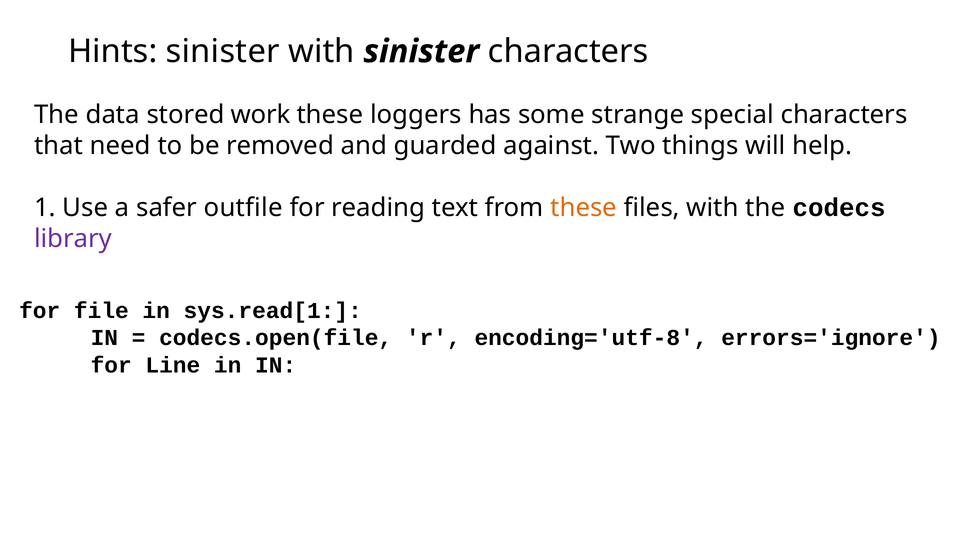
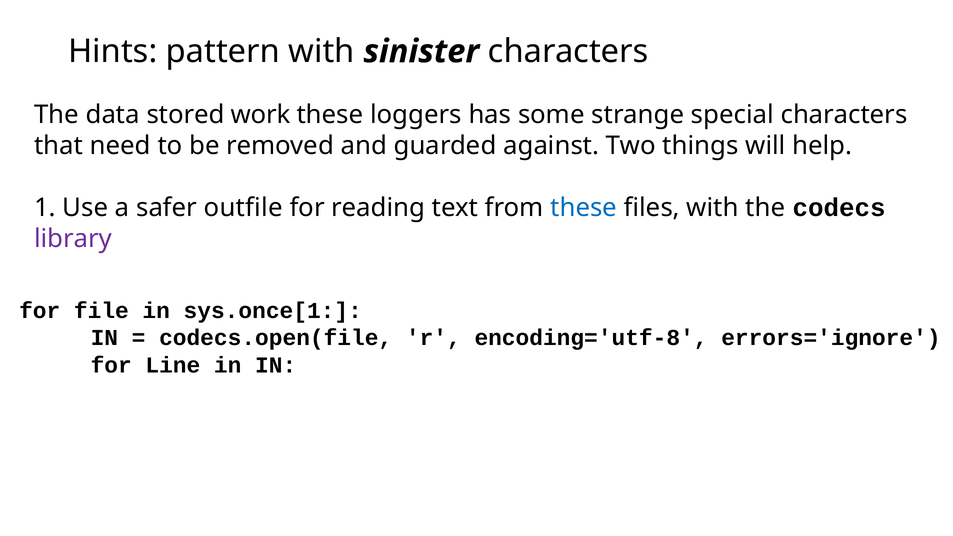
Hints sinister: sinister -> pattern
these at (584, 208) colour: orange -> blue
sys.read[1: sys.read[1 -> sys.once[1
